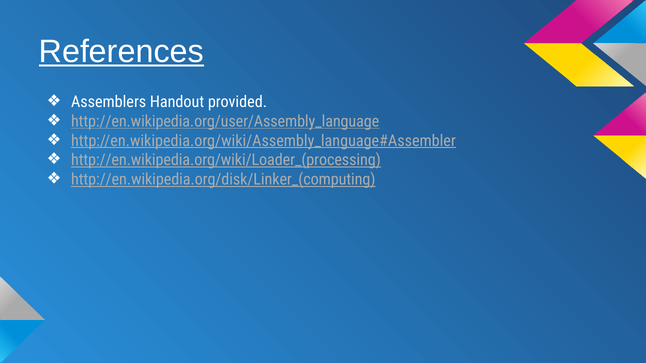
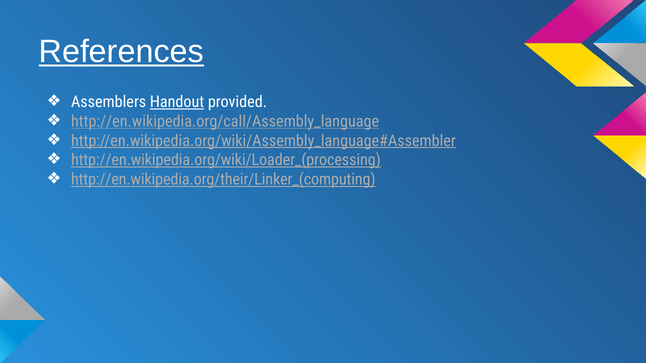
Handout underline: none -> present
http://en.wikipedia.org/user/Assembly_language: http://en.wikipedia.org/user/Assembly_language -> http://en.wikipedia.org/call/Assembly_language
http://en.wikipedia.org/disk/Linker_(computing: http://en.wikipedia.org/disk/Linker_(computing -> http://en.wikipedia.org/their/Linker_(computing
